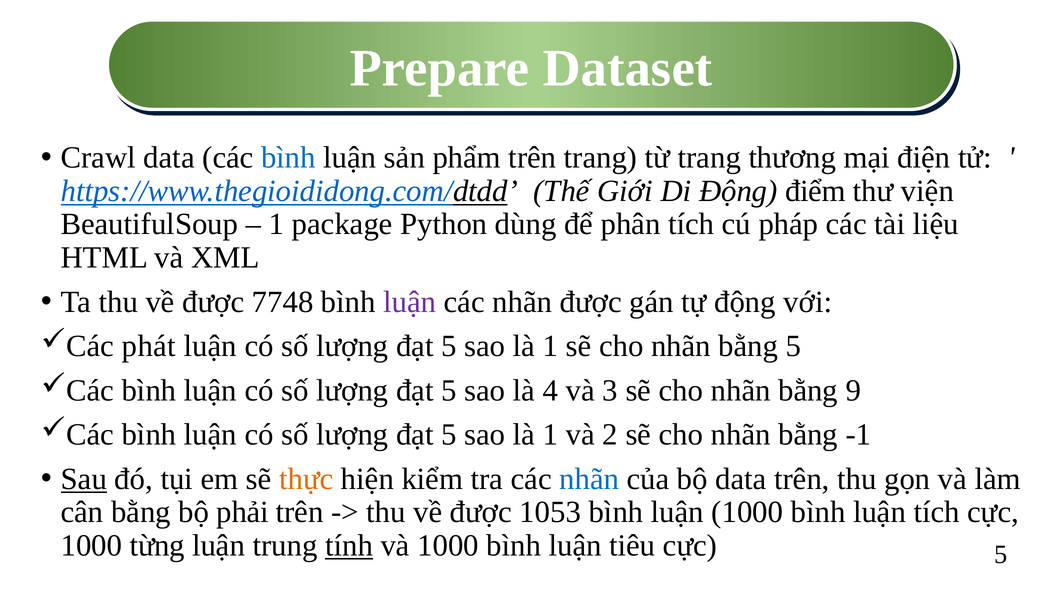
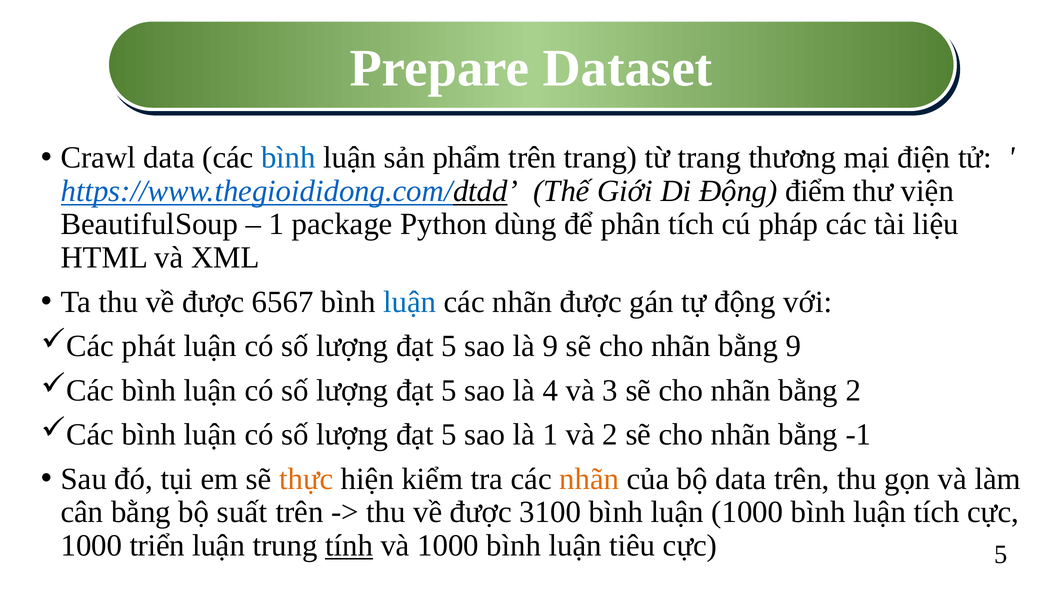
7748: 7748 -> 6567
luận at (410, 302) colour: purple -> blue
1 at (550, 346): 1 -> 9
bằng 5: 5 -> 9
bằng 9: 9 -> 2
Sau underline: present -> none
nhãn at (589, 479) colour: blue -> orange
phải: phải -> suất
1053: 1053 -> 3100
từng: từng -> triển
